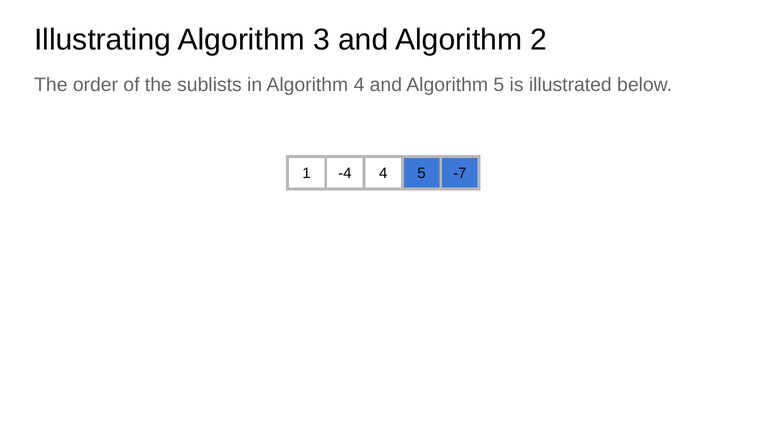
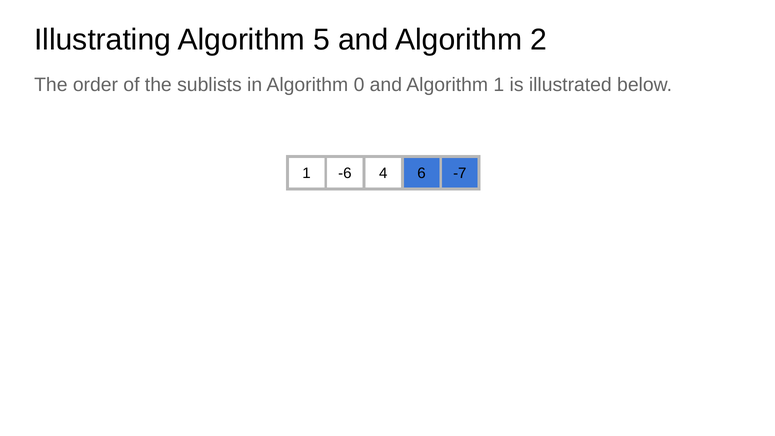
3: 3 -> 5
Algorithm 4: 4 -> 0
Algorithm 5: 5 -> 1
-4: -4 -> -6
4 5: 5 -> 6
